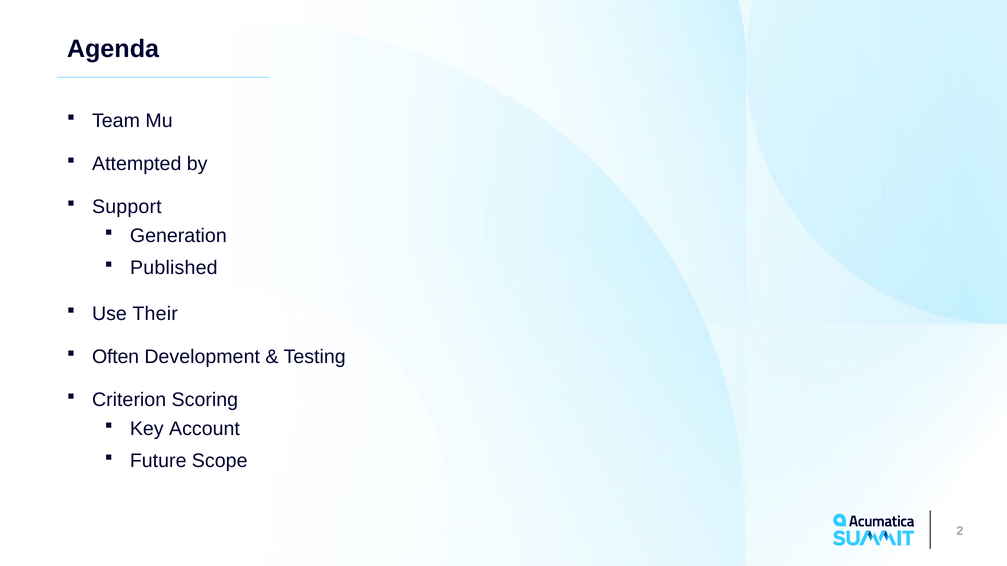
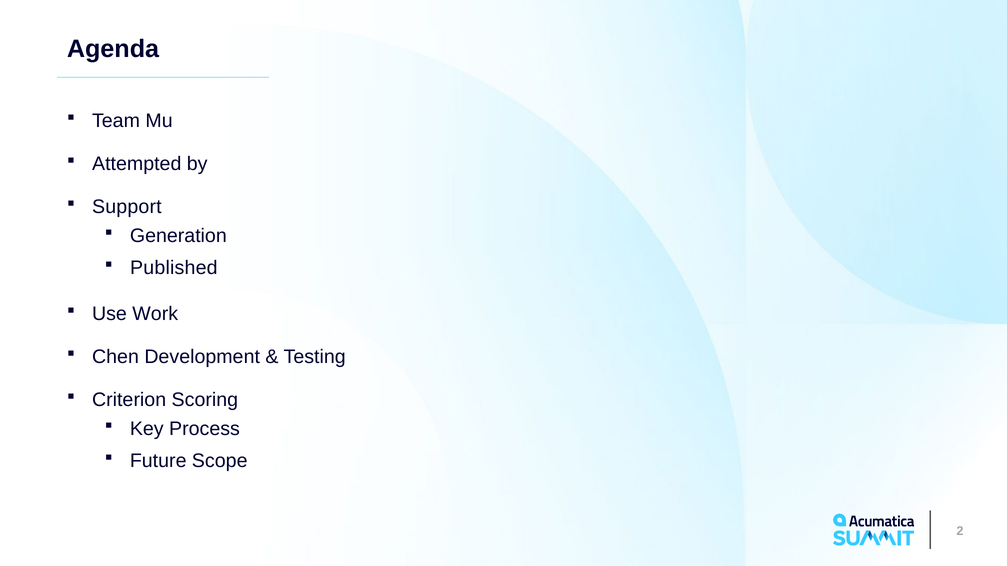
Their: Their -> Work
Often: Often -> Chen
Account: Account -> Process
